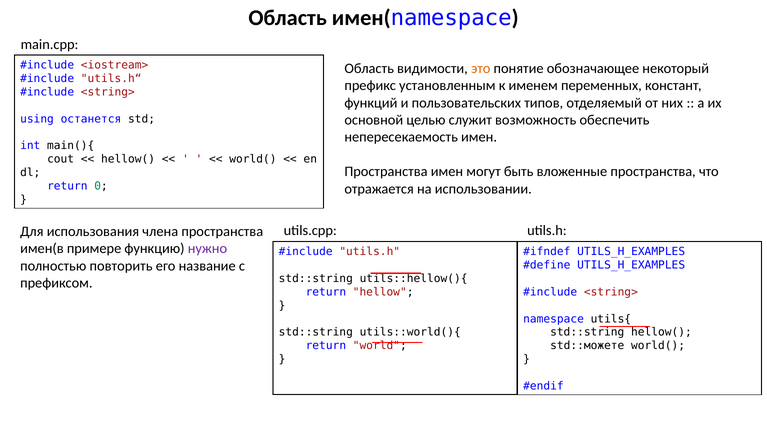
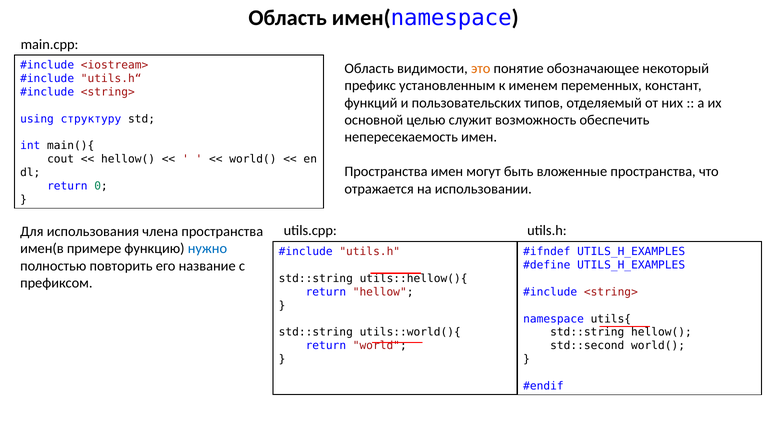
останется: останется -> структуру
нужно colour: purple -> blue
std::можете: std::можете -> std::second
